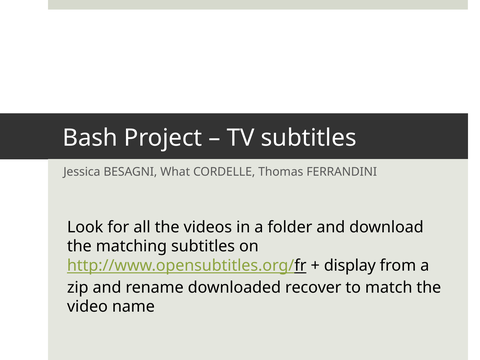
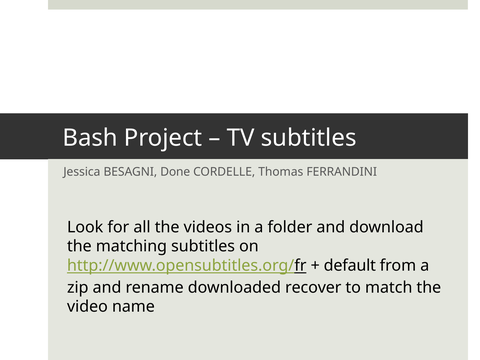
What: What -> Done
display: display -> default
